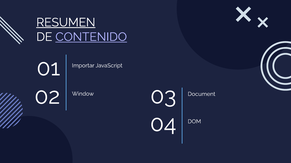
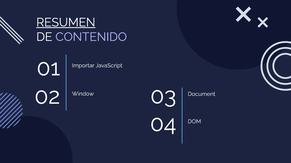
CONTENIDO underline: present -> none
